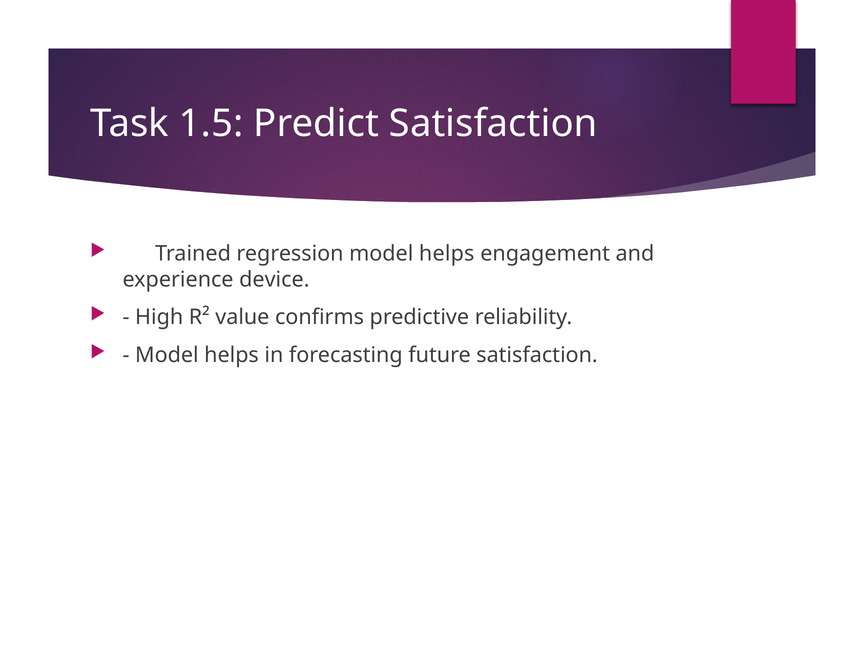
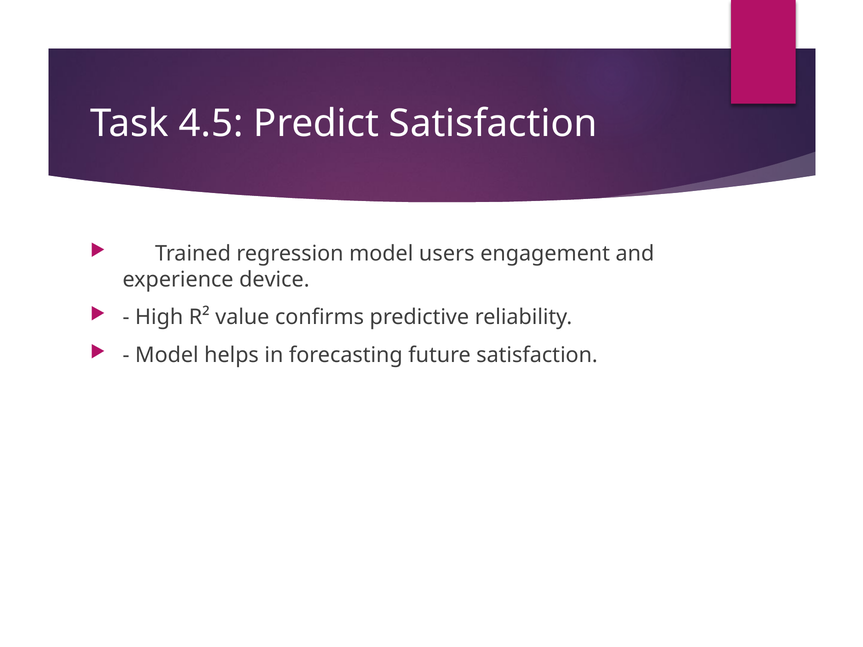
1.5: 1.5 -> 4.5
regression model helps: helps -> users
